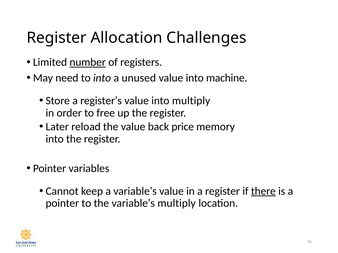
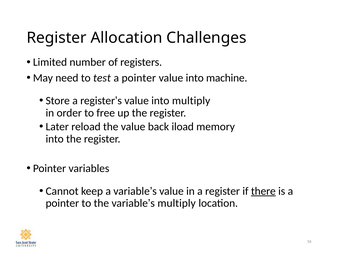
number underline: present -> none
to into: into -> test
unused at (139, 78): unused -> pointer
price: price -> iload
